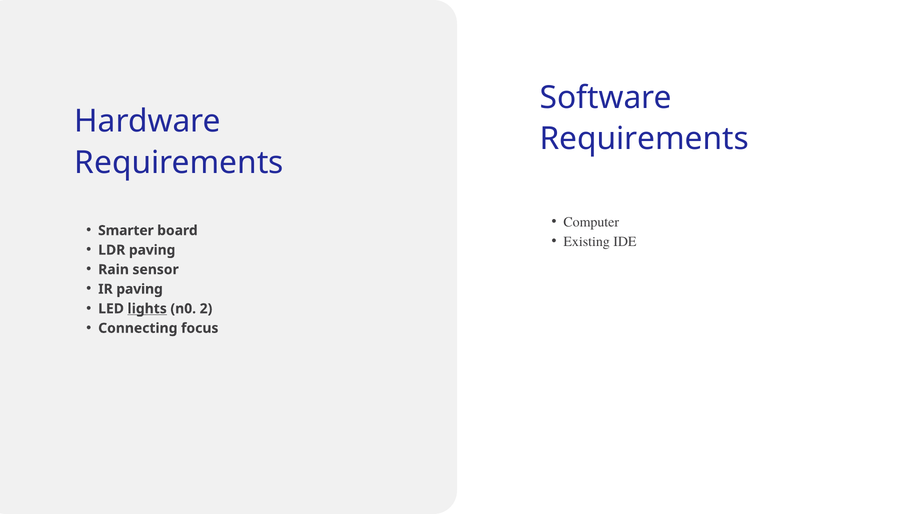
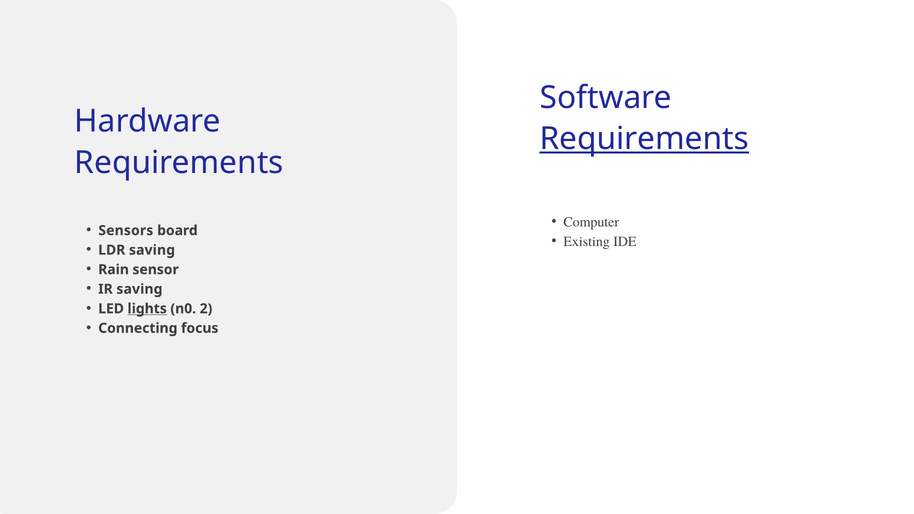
Requirements at (644, 139) underline: none -> present
Smarter: Smarter -> Sensors
LDR paving: paving -> saving
IR paving: paving -> saving
